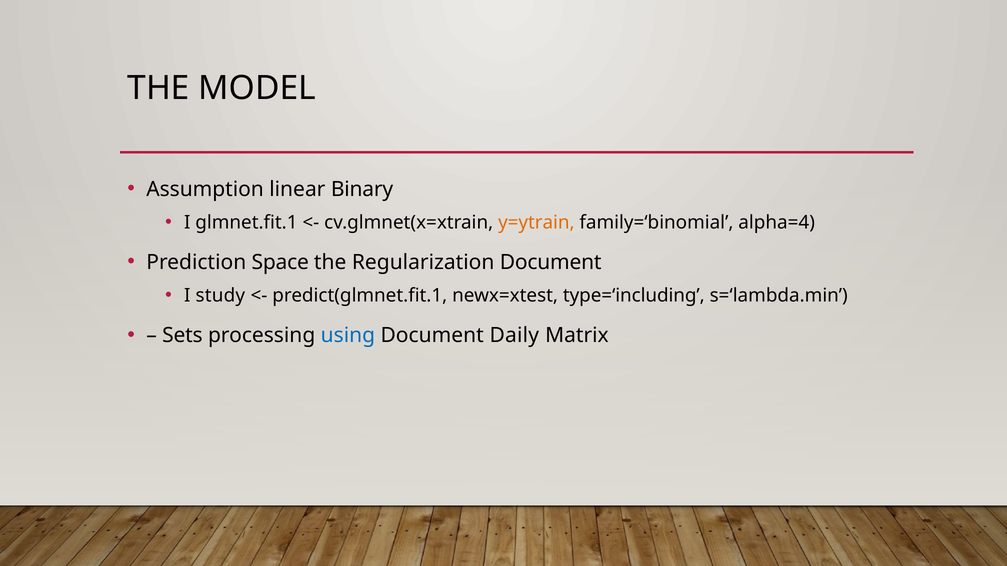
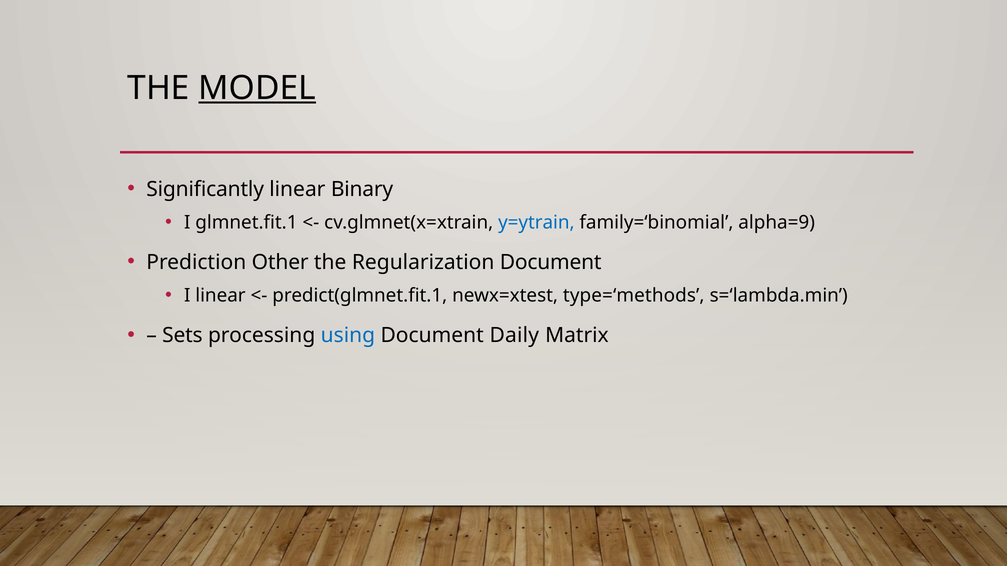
MODEL underline: none -> present
Assumption: Assumption -> Significantly
y=ytrain colour: orange -> blue
alpha=4: alpha=4 -> alpha=9
Space: Space -> Other
I study: study -> linear
type=‘including: type=‘including -> type=‘methods
